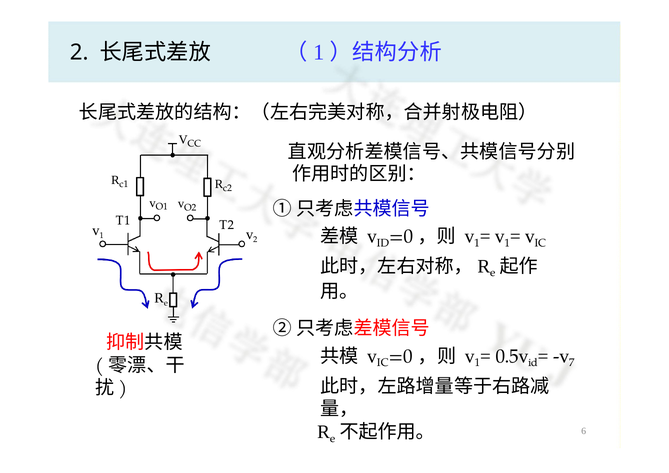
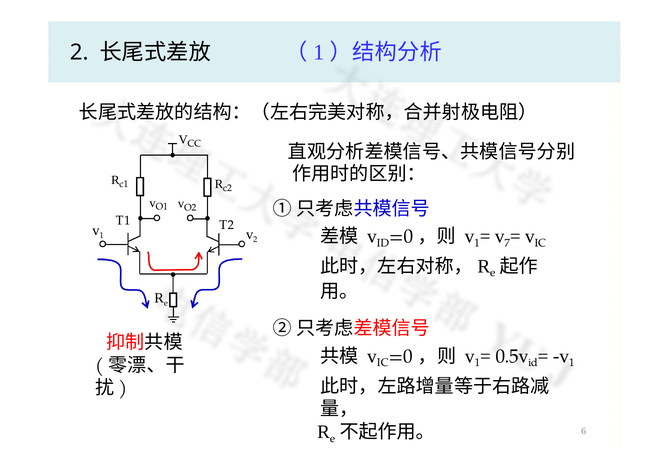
1 at (507, 243): 1 -> 7
7 at (572, 363): 7 -> 1
